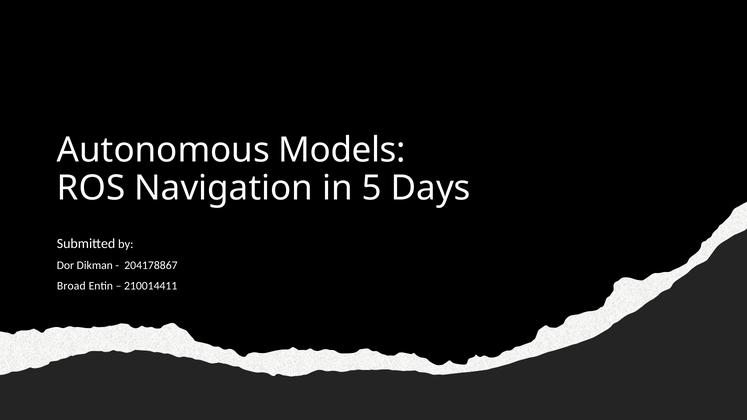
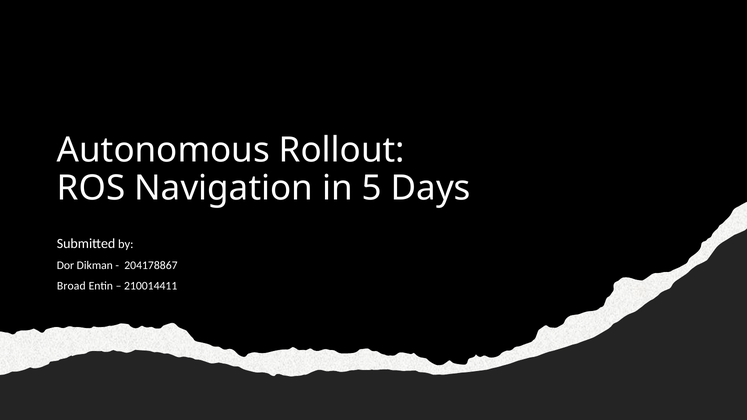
Models: Models -> Rollout
